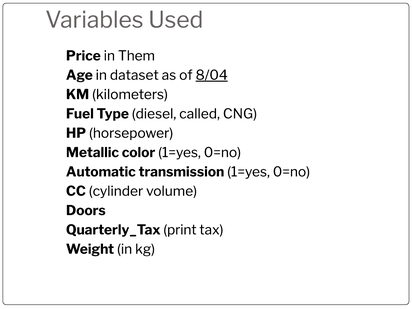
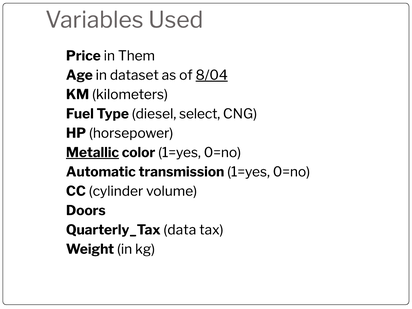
called: called -> select
Metallic underline: none -> present
print: print -> data
